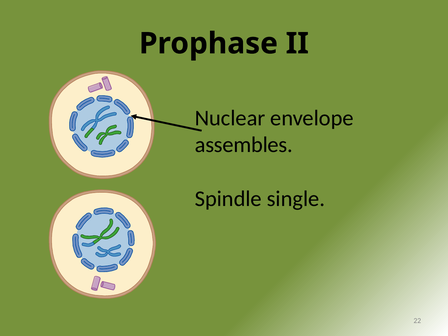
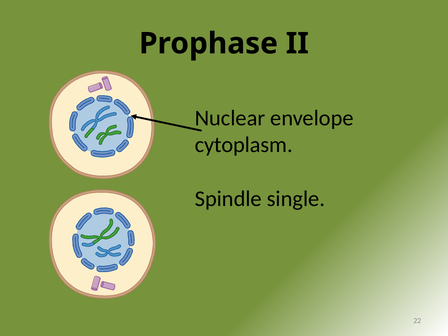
assembles: assembles -> cytoplasm
